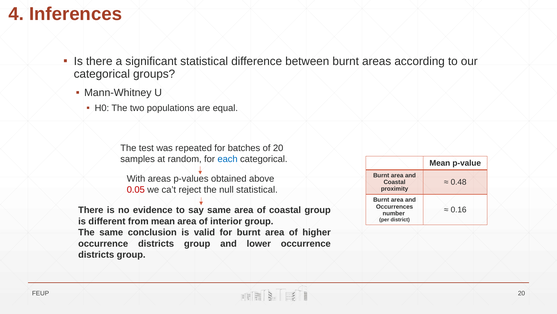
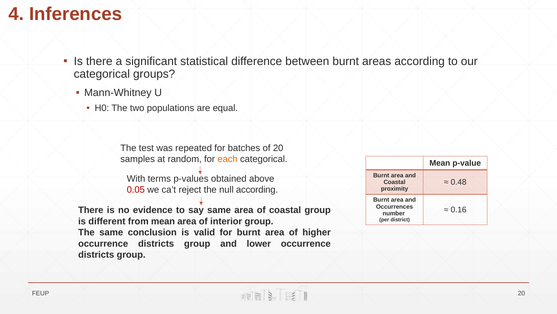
each colour: blue -> orange
With areas: areas -> terms
null statistical: statistical -> according
